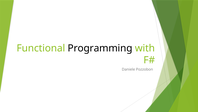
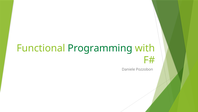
Programming colour: black -> green
